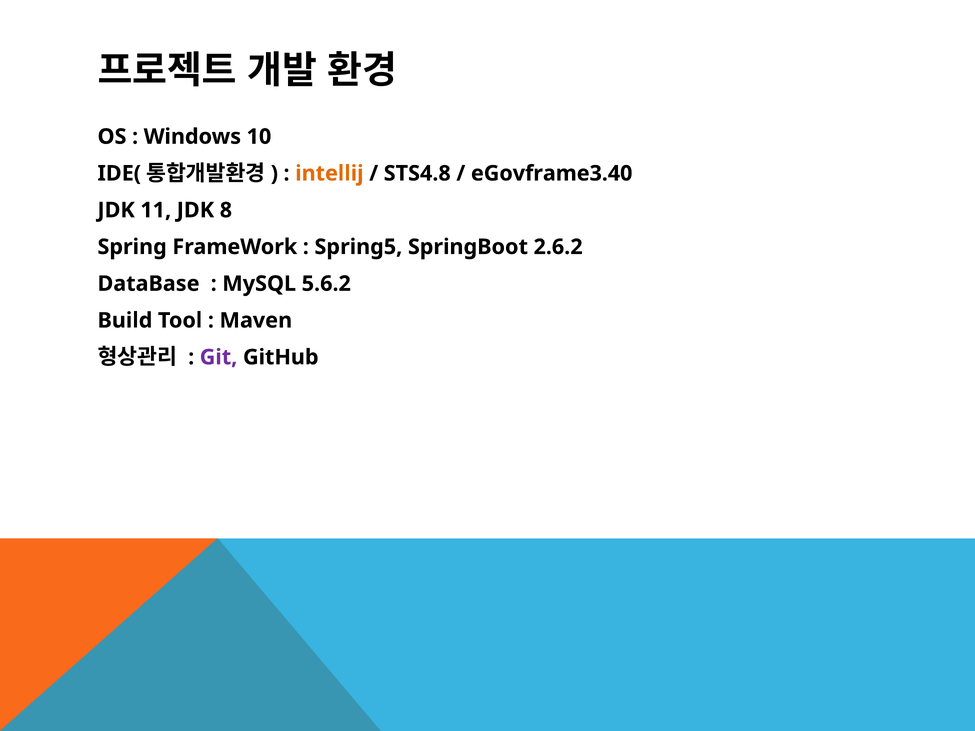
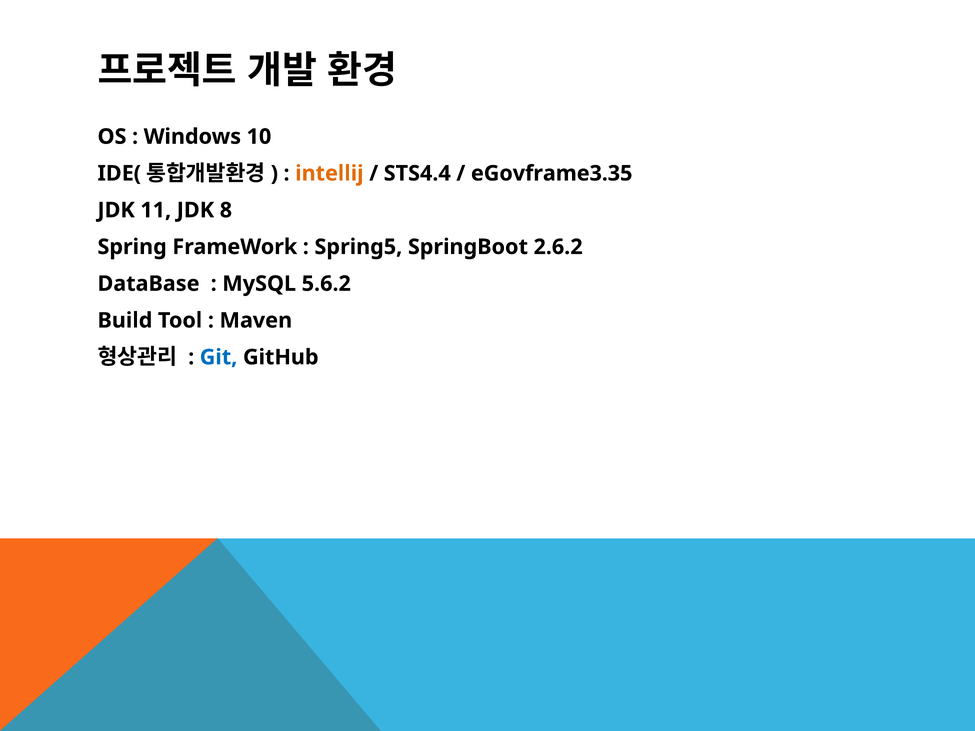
STS4.8: STS4.8 -> STS4.4
eGovframe3.40: eGovframe3.40 -> eGovframe3.35
Git colour: purple -> blue
